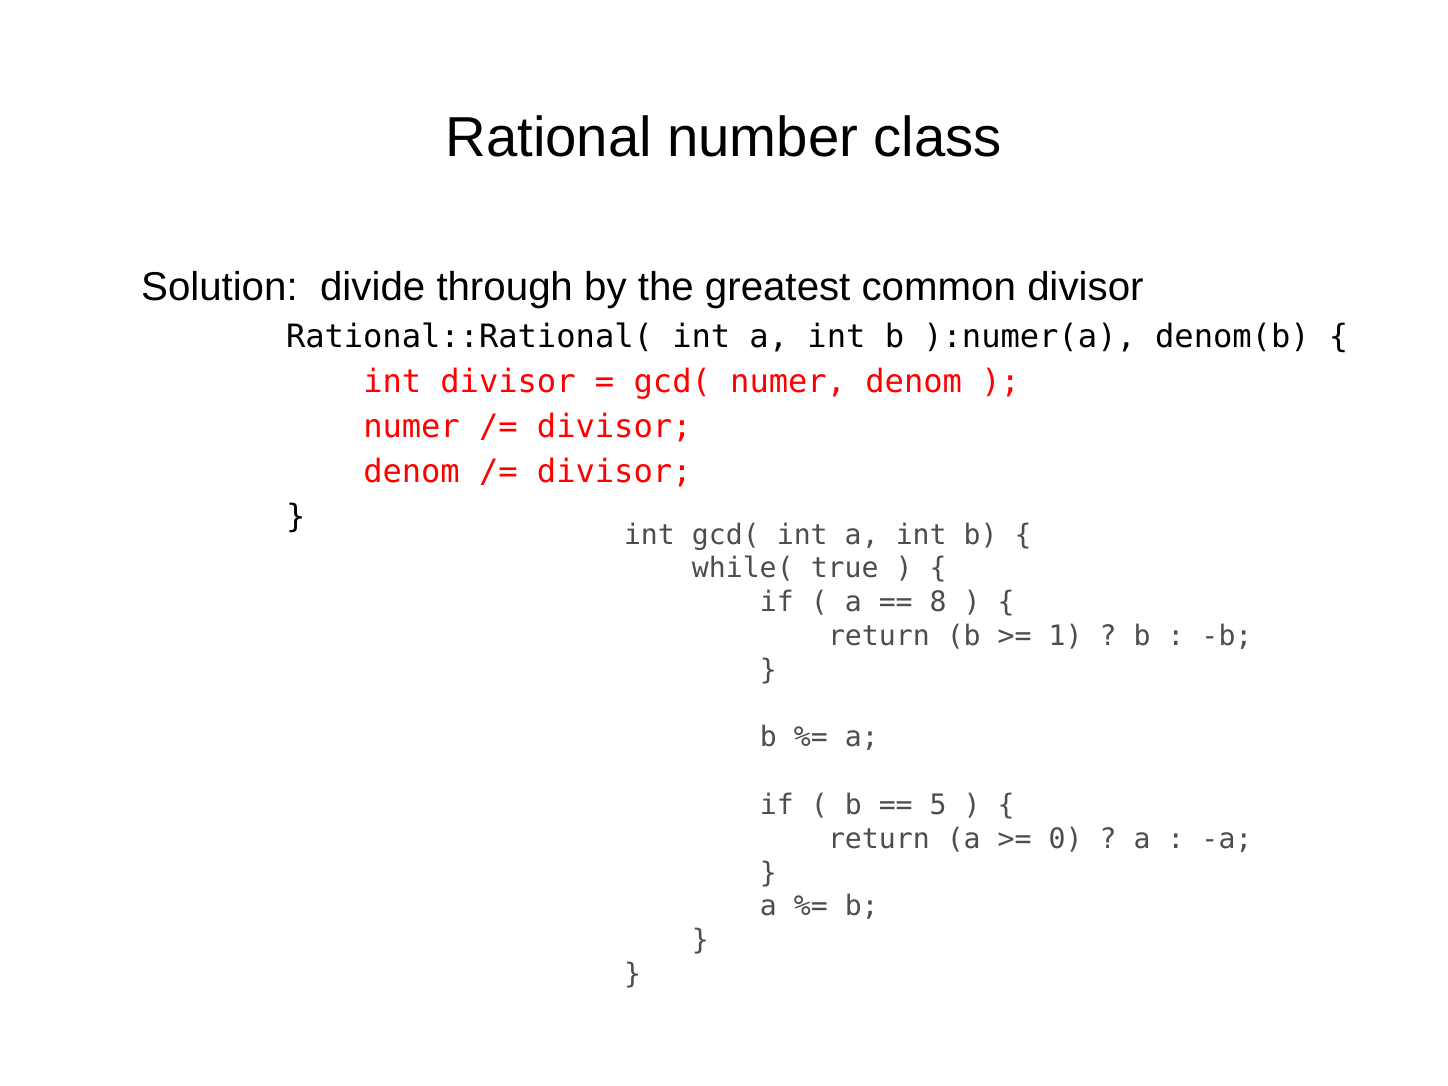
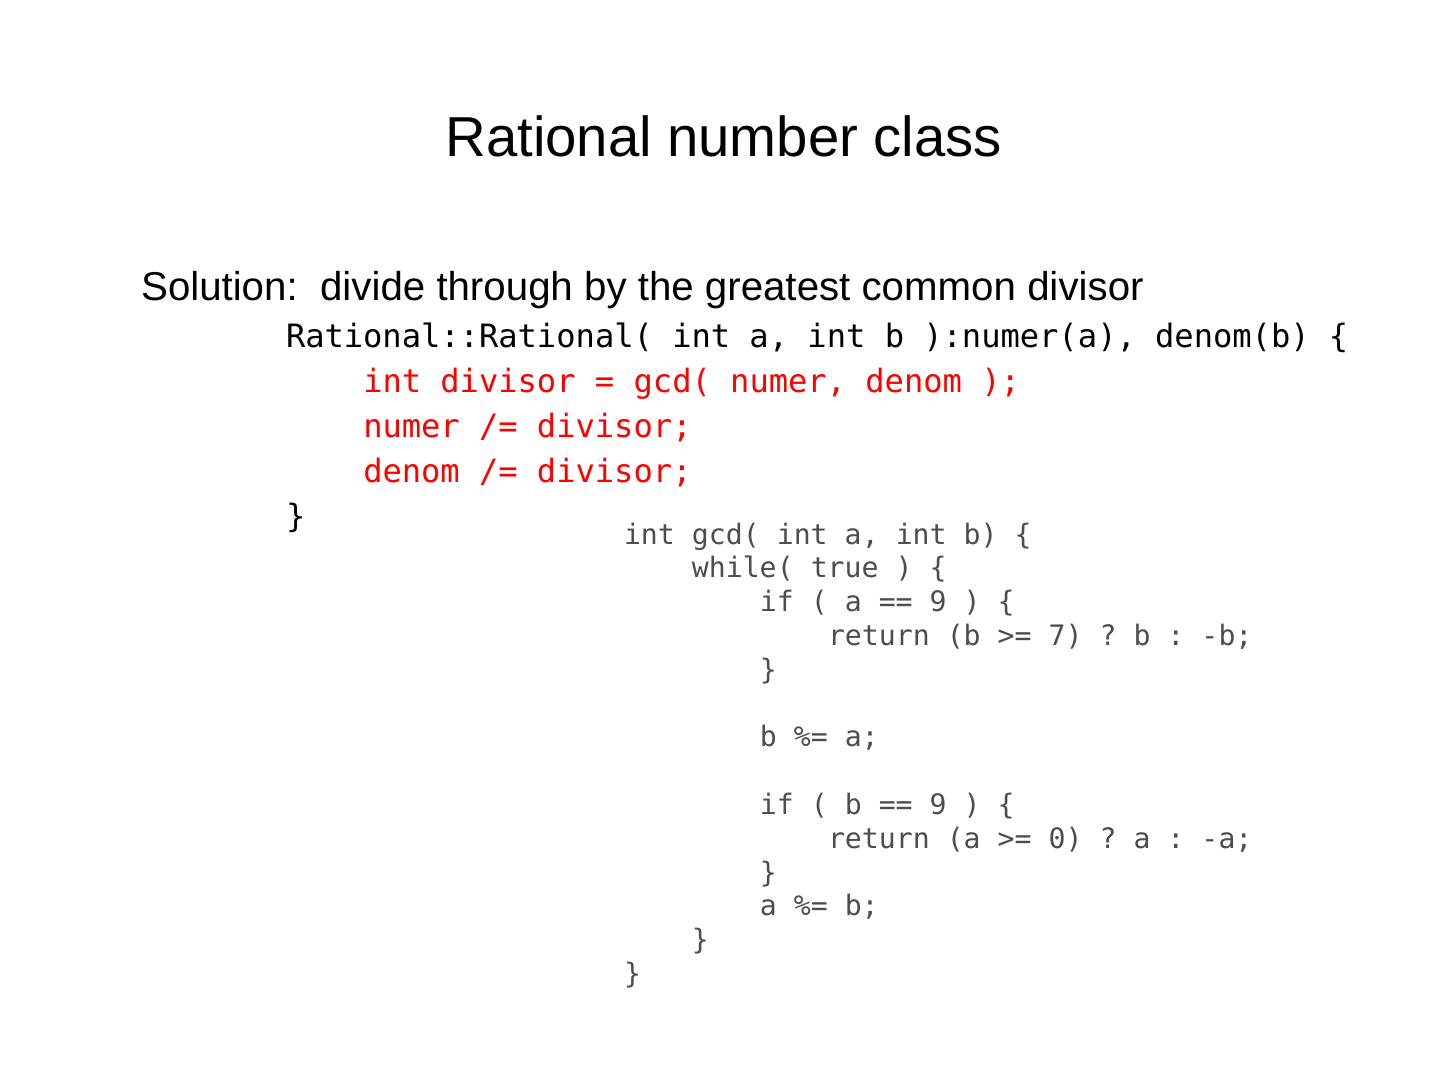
8 at (938, 602): 8 -> 9
1: 1 -> 7
5 at (938, 805): 5 -> 9
